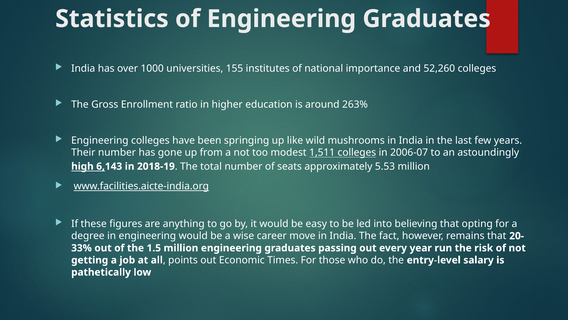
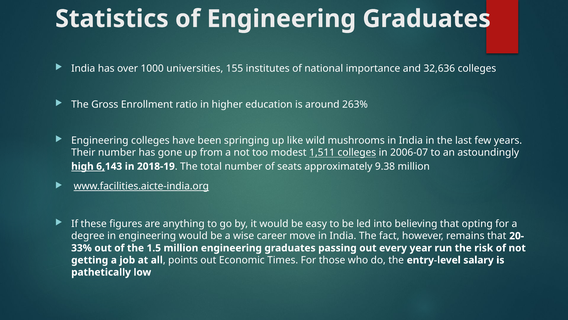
52,260: 52,260 -> 32,636
5.53: 5.53 -> 9.38
